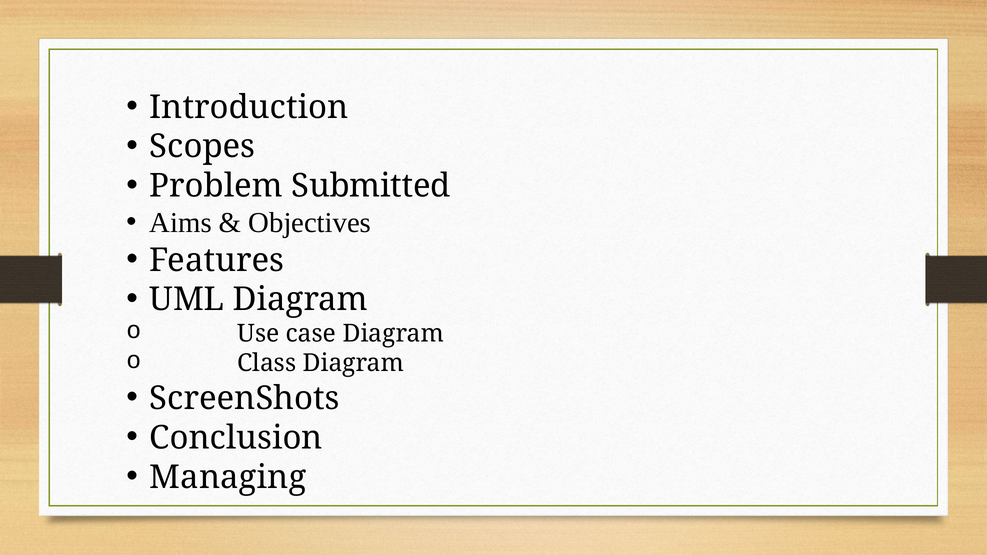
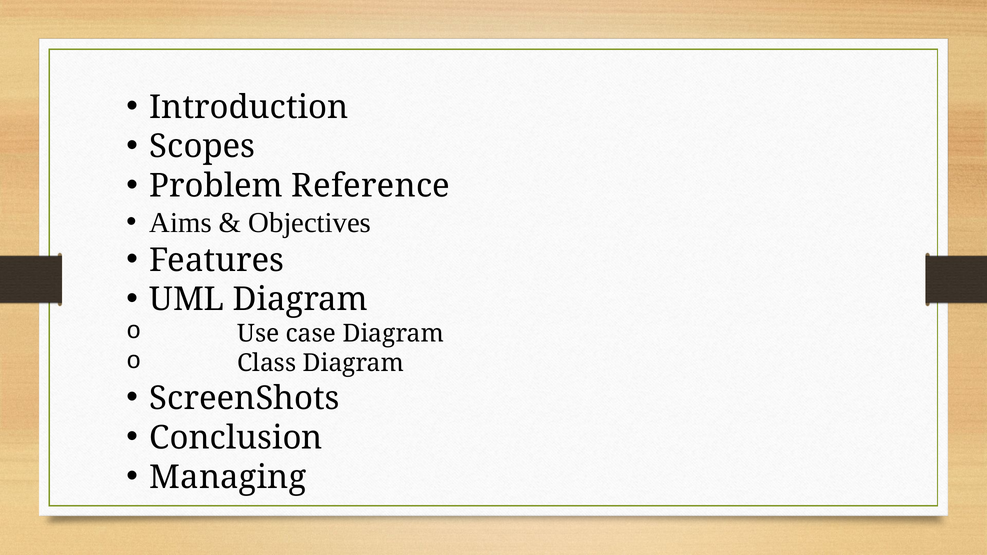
Submitted: Submitted -> Reference
